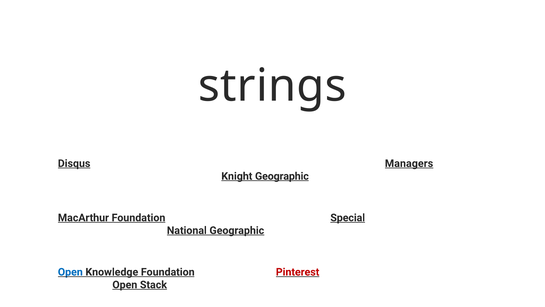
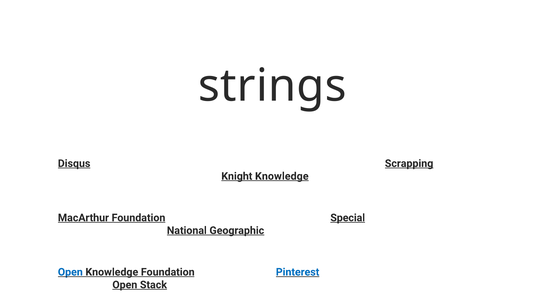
Managers: Managers -> Scrapping
Knight Geographic: Geographic -> Knowledge
Pinterest colour: red -> blue
